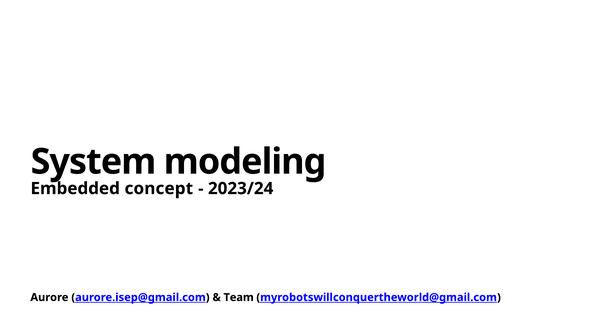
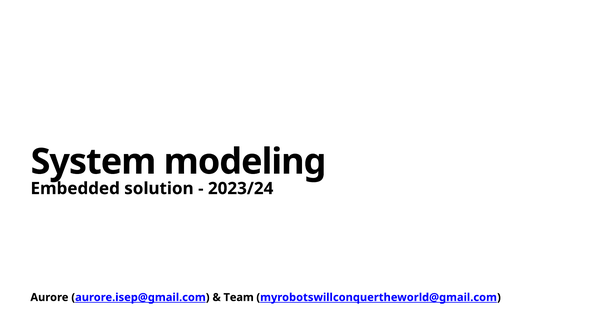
concept: concept -> solution
